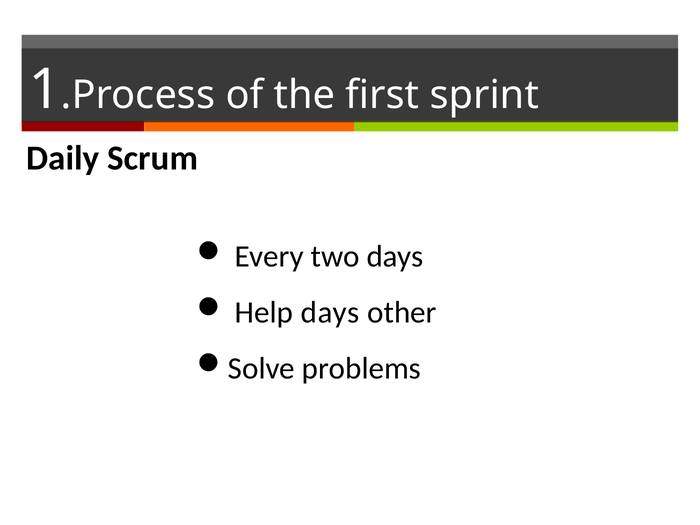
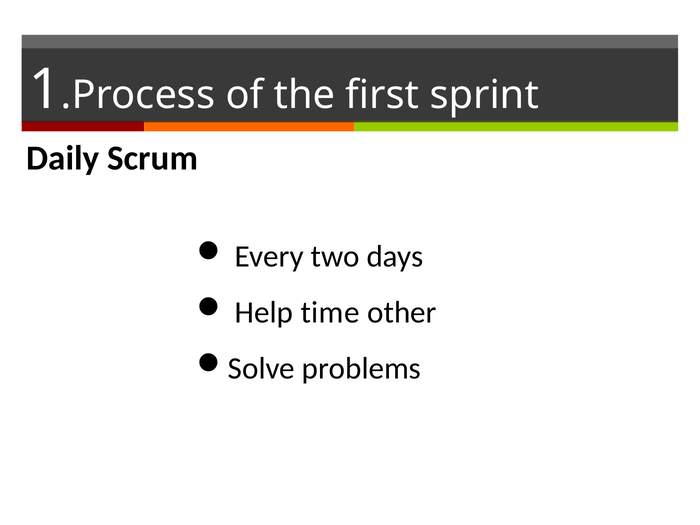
Help days: days -> time
